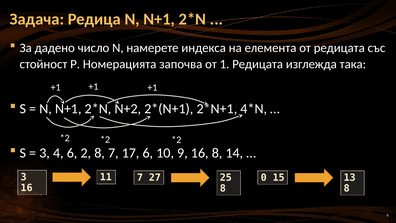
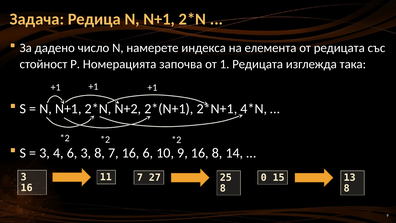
6 2: 2 -> 3
7 17: 17 -> 16
